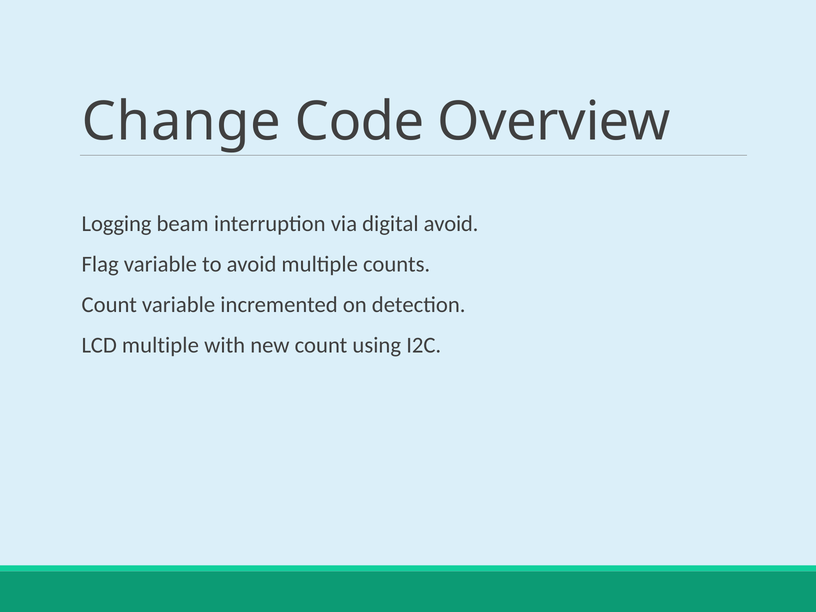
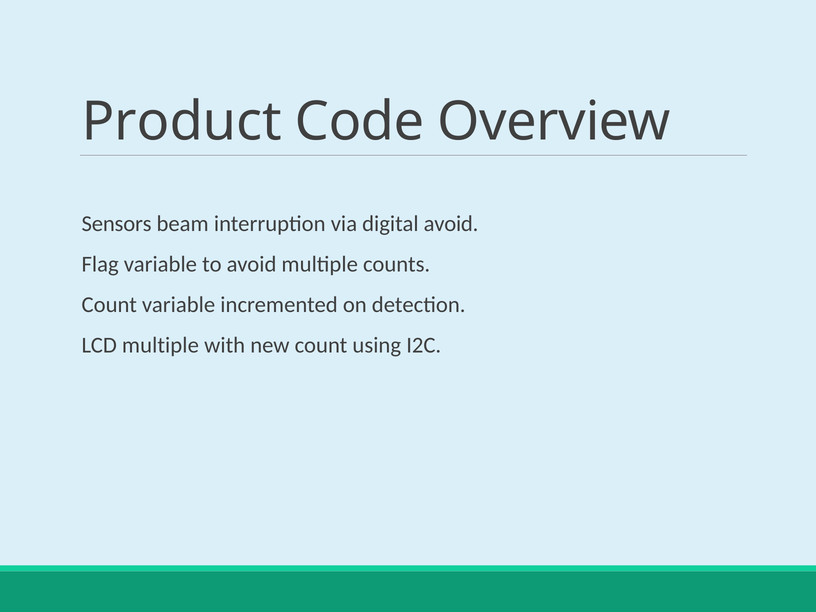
Change: Change -> Product
Logging: Logging -> Sensors
